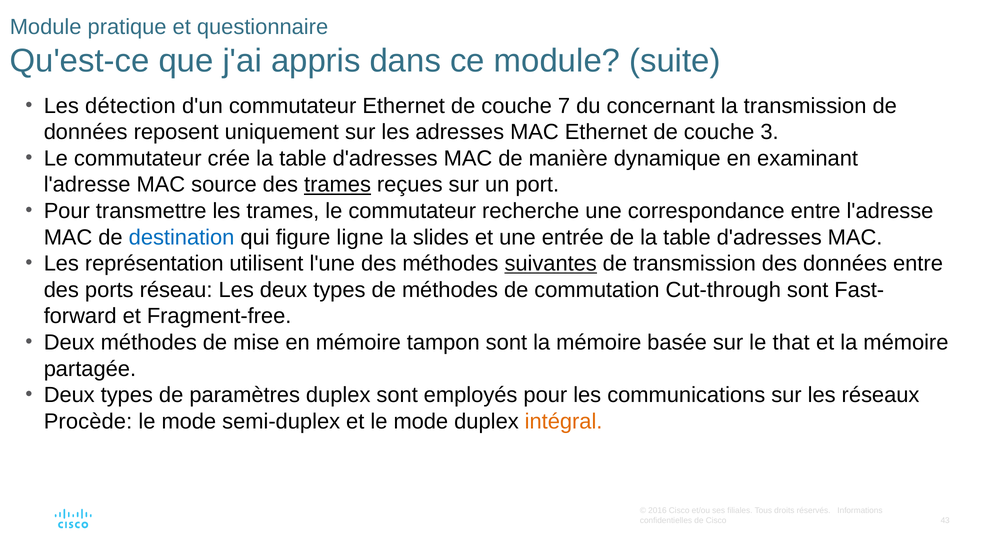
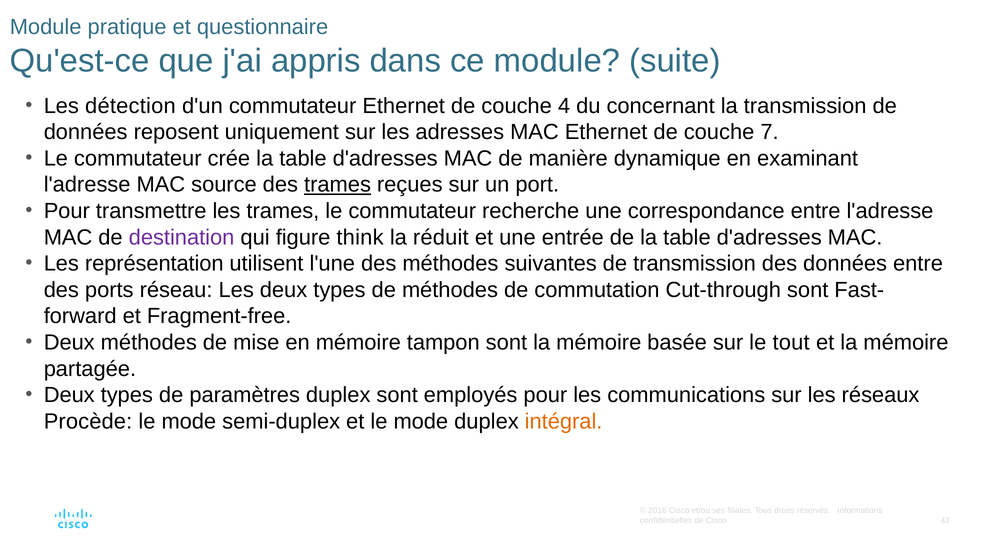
7: 7 -> 4
3: 3 -> 7
destination colour: blue -> purple
ligne: ligne -> think
slides: slides -> réduit
suivantes underline: present -> none
that: that -> tout
